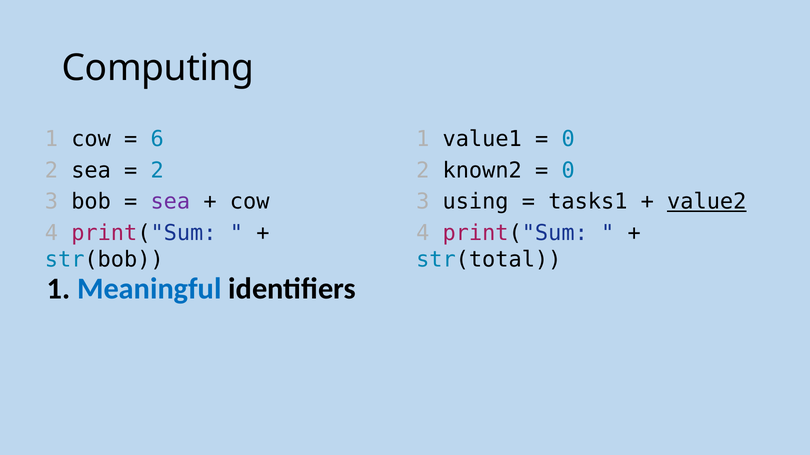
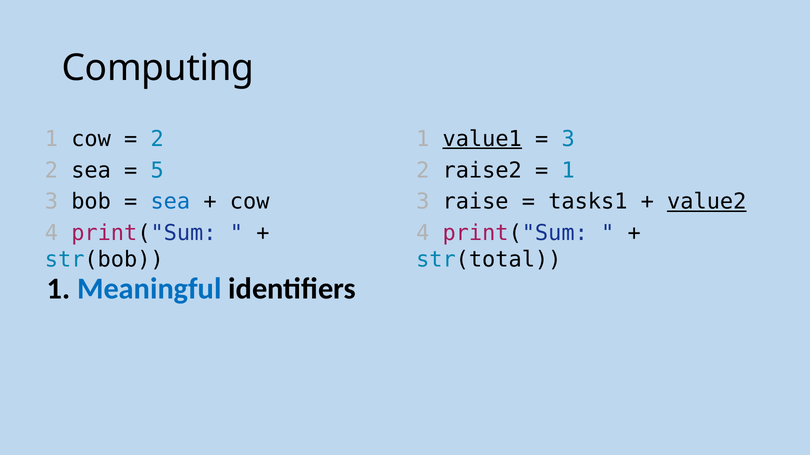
6 at (157, 139): 6 -> 2
value1 underline: none -> present
0 at (568, 139): 0 -> 3
2 at (157, 171): 2 -> 5
known2: known2 -> raise2
0 at (568, 171): 0 -> 1
sea at (170, 202) colour: purple -> blue
using: using -> raise
